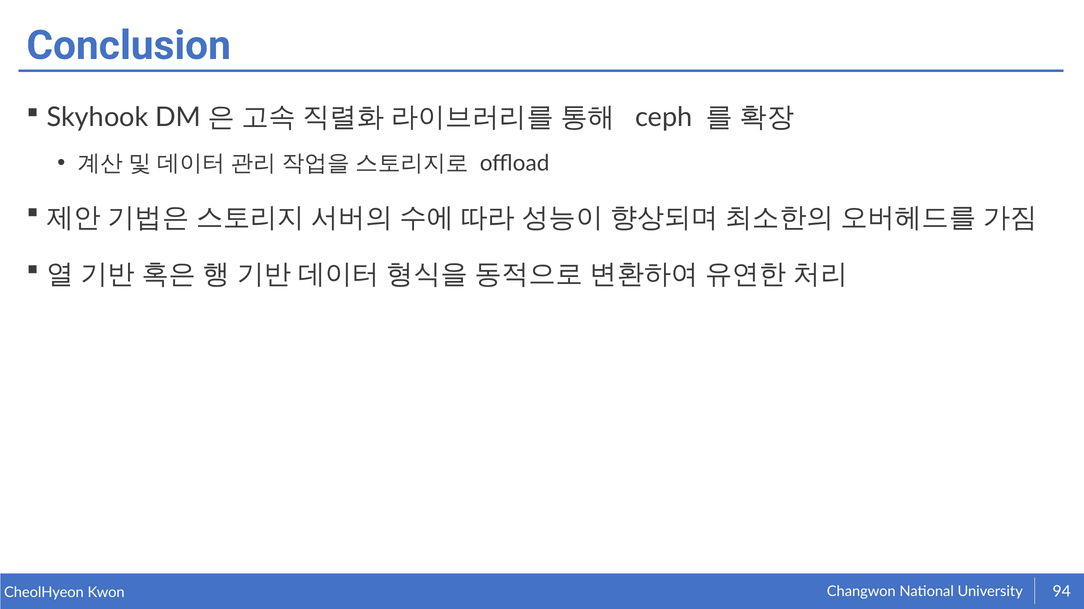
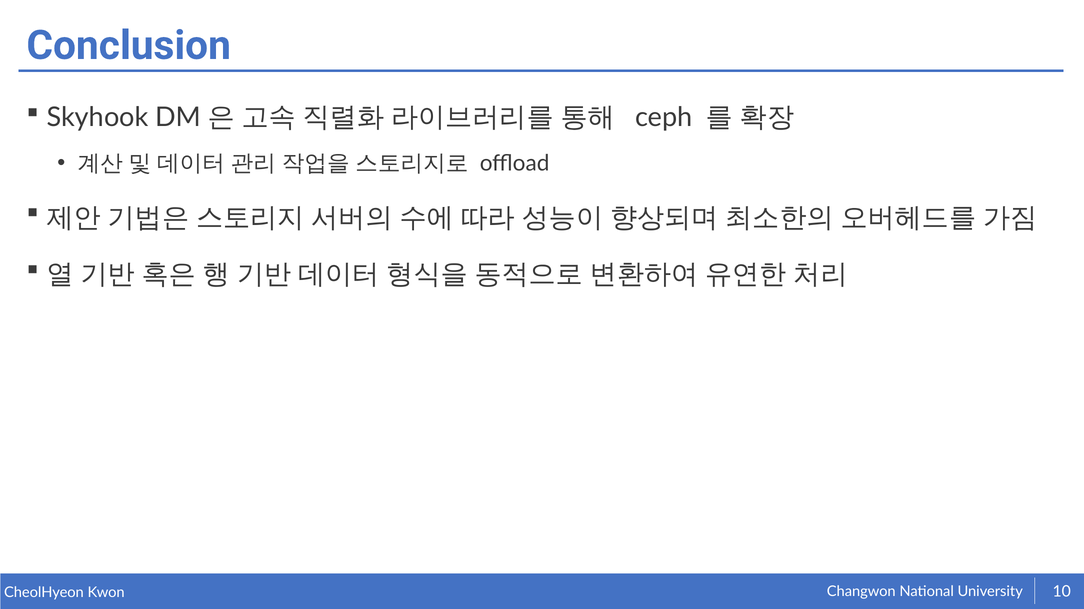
94: 94 -> 10
